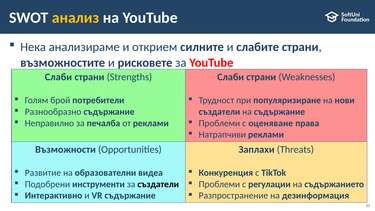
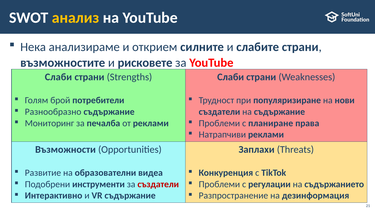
Неправилно: Неправилно -> Мониторинг
оценяване: оценяване -> планиране
създатели at (158, 184) colour: black -> red
